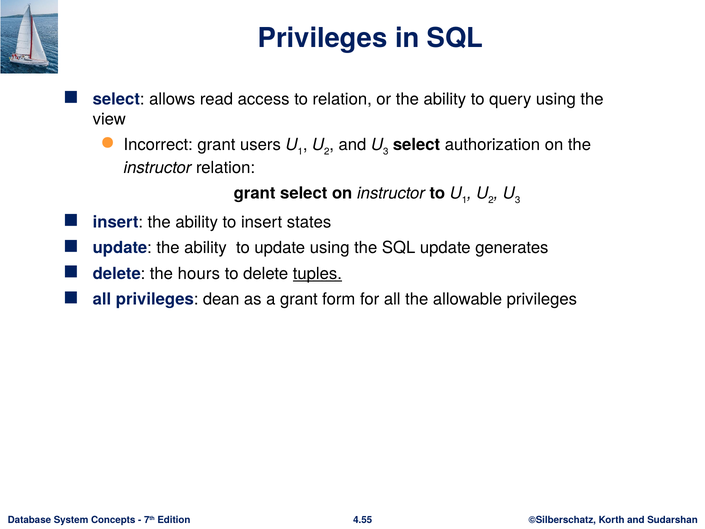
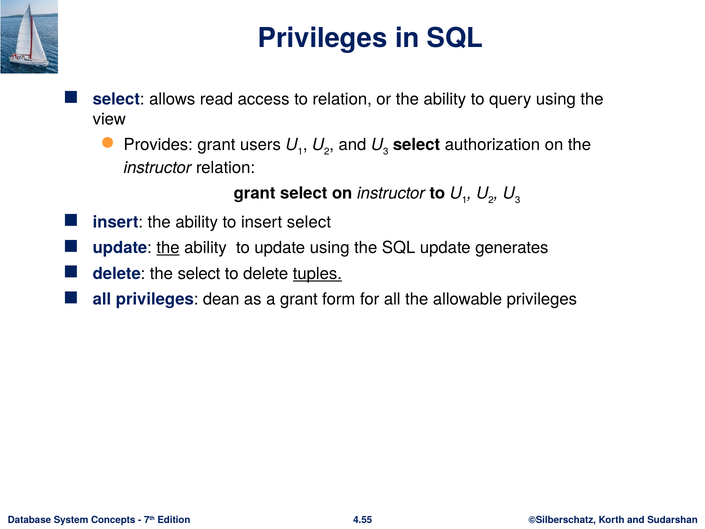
Incorrect: Incorrect -> Provides
insert states: states -> select
the at (168, 248) underline: none -> present
the hours: hours -> select
